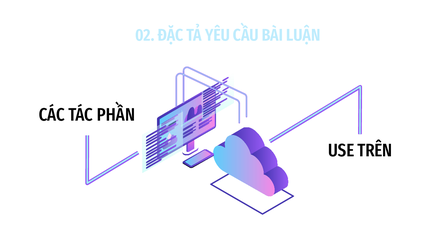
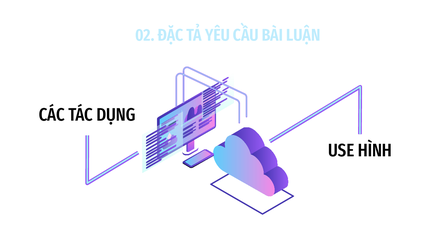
PHẦN: PHẦN -> DỤNG
TRÊN: TRÊN -> HÌNH
